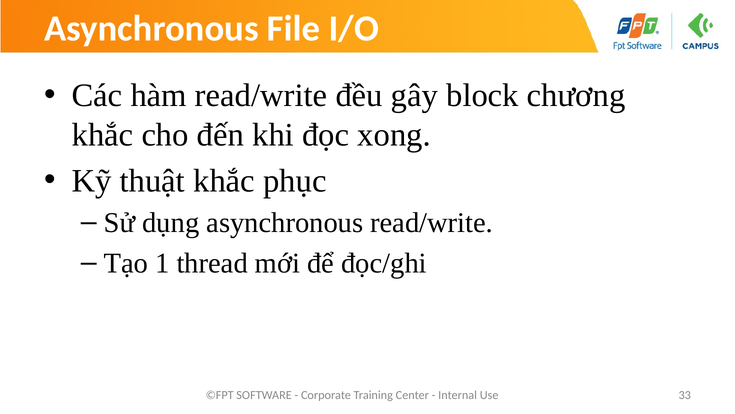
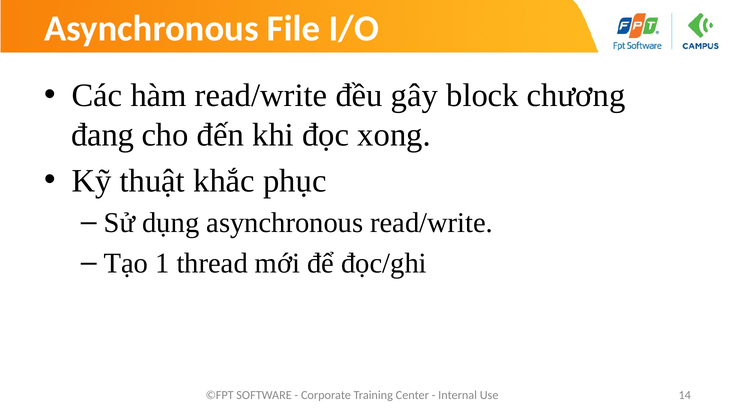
khắc at (102, 135): khắc -> đang
33: 33 -> 14
